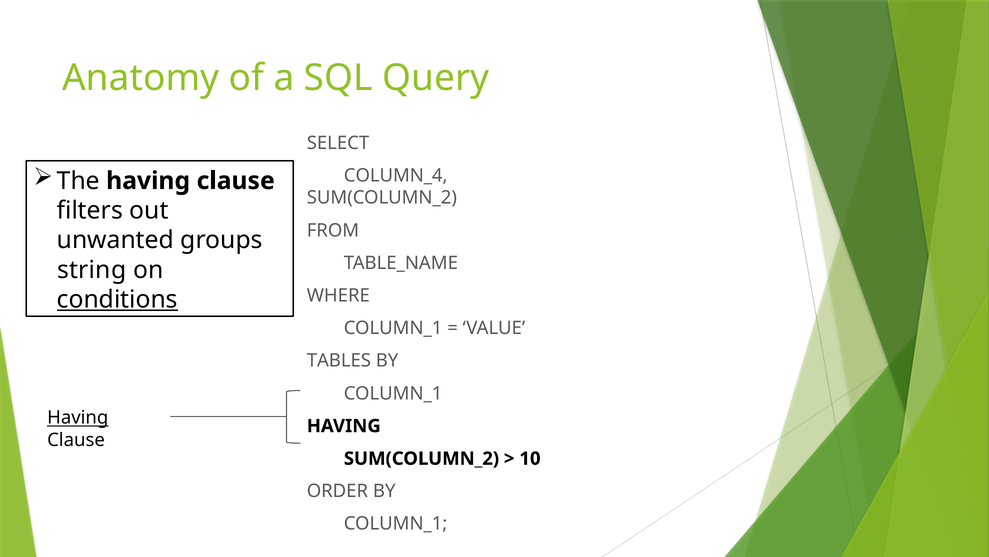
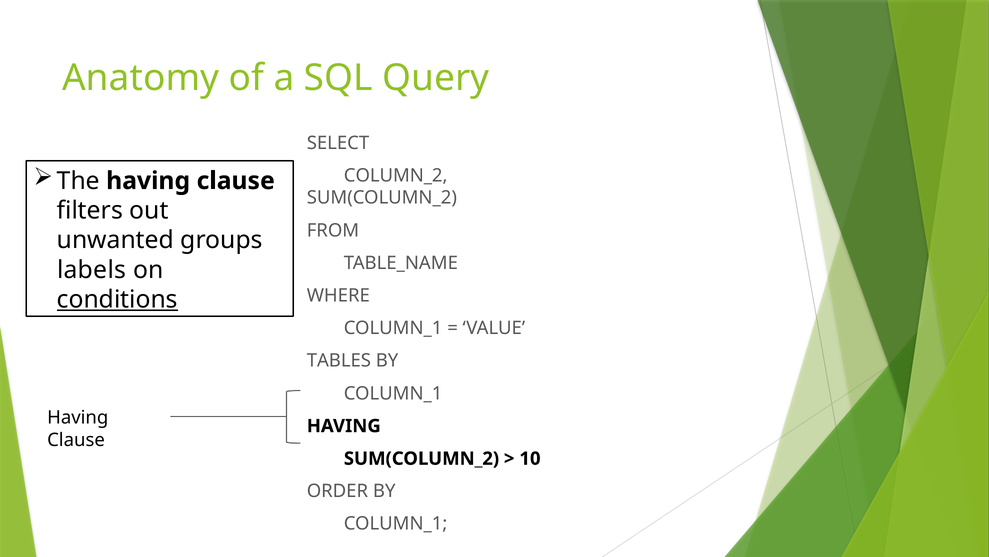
COLUMN_4: COLUMN_4 -> COLUMN_2
string: string -> labels
Having at (78, 417) underline: present -> none
